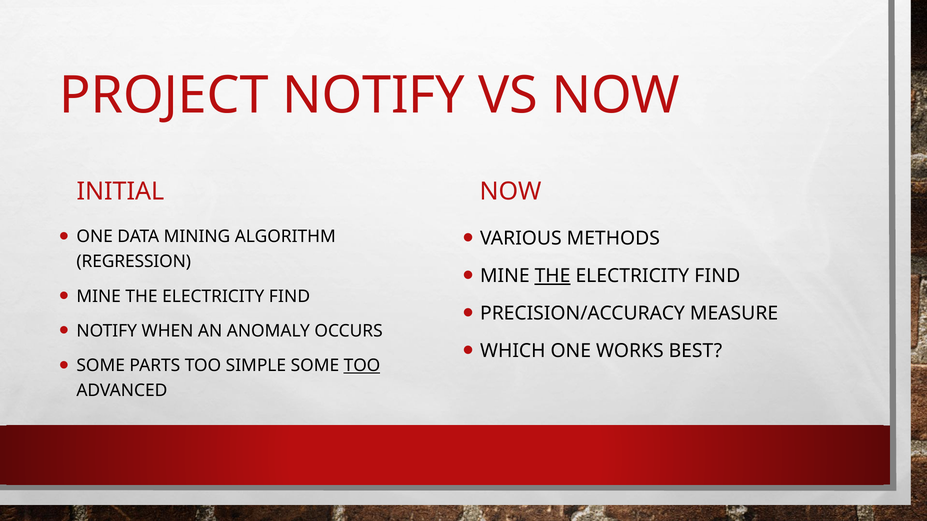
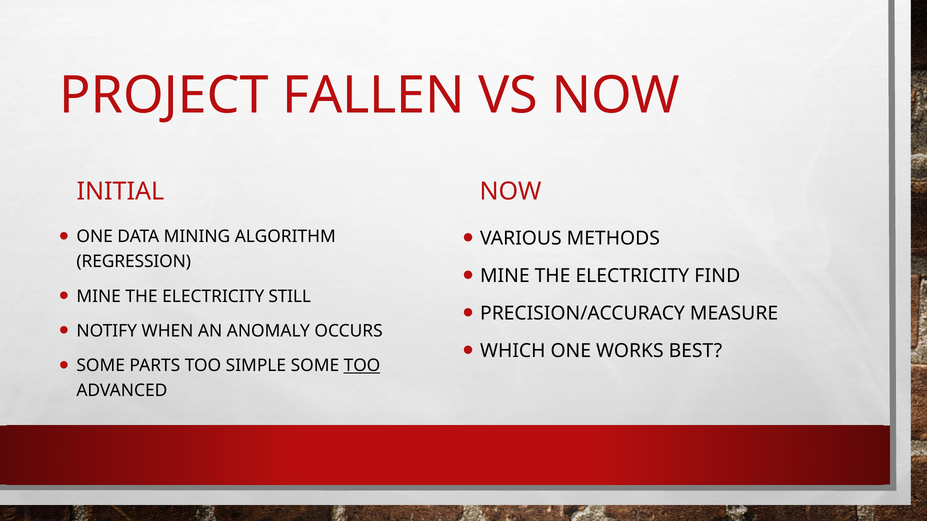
PROJECT NOTIFY: NOTIFY -> FALLEN
THE at (553, 276) underline: present -> none
FIND at (290, 297): FIND -> STILL
